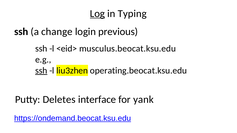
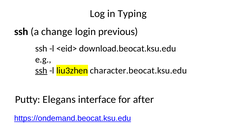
Log underline: present -> none
musculus.beocat.ksu.edu: musculus.beocat.ksu.edu -> download.beocat.ksu.edu
operating.beocat.ksu.edu: operating.beocat.ksu.edu -> character.beocat.ksu.edu
Deletes: Deletes -> Elegans
yank: yank -> after
